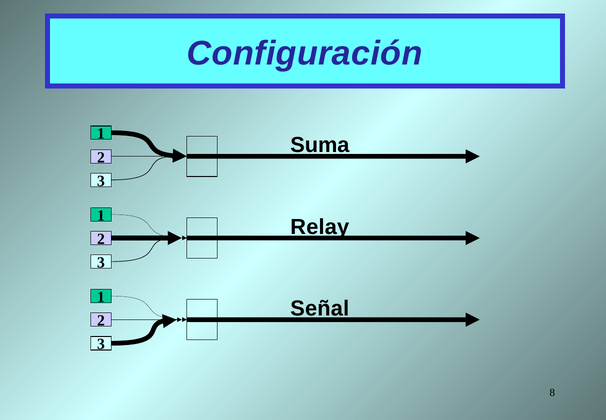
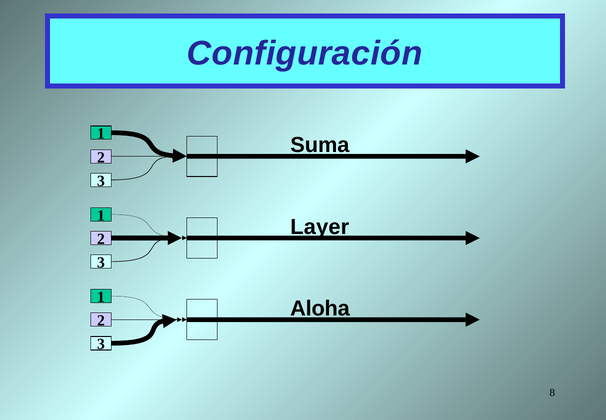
Relay: Relay -> Layer
Señal: Señal -> Aloha
